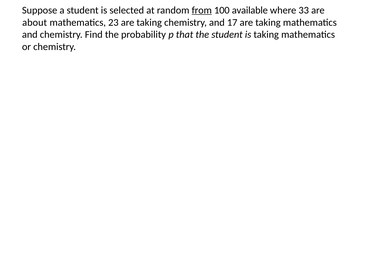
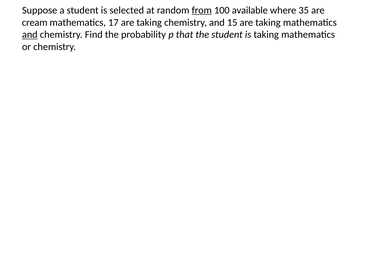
33: 33 -> 35
about: about -> cream
23: 23 -> 17
17: 17 -> 15
and at (30, 35) underline: none -> present
